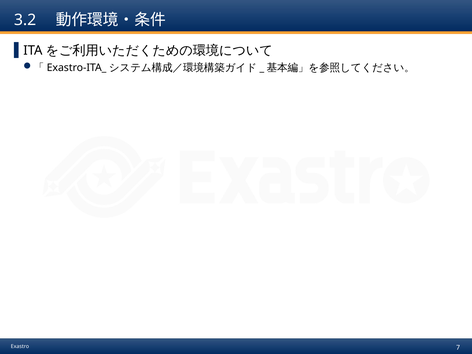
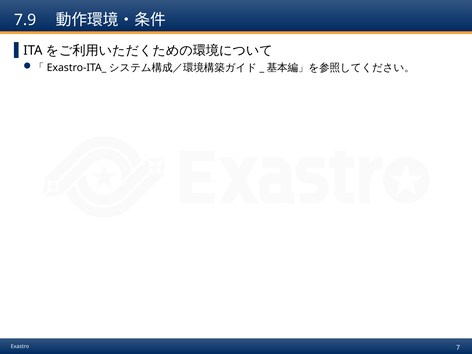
3.2: 3.2 -> 7.9
